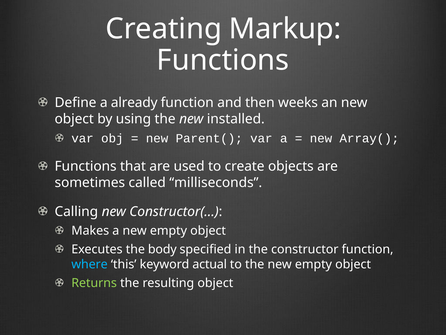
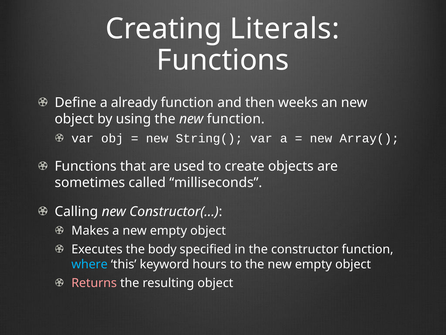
Markup: Markup -> Literals
new installed: installed -> function
Parent(: Parent( -> String(
actual: actual -> hours
Returns colour: light green -> pink
